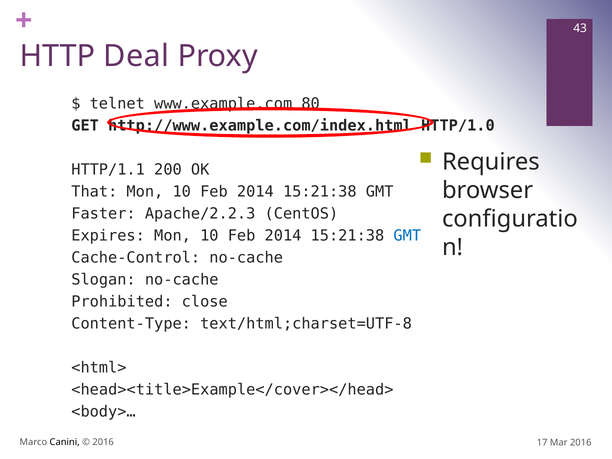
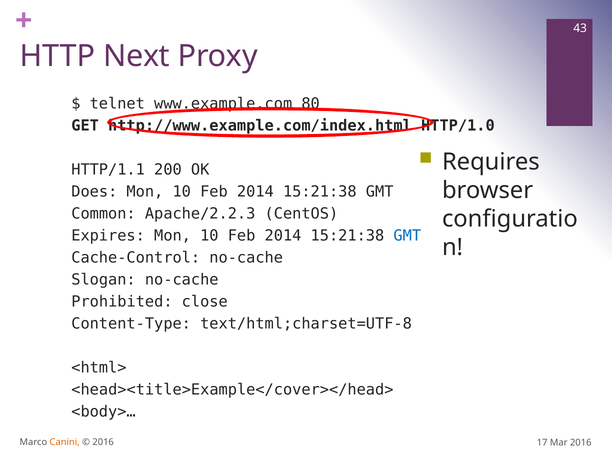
Deal: Deal -> Next
That: That -> Does
Faster: Faster -> Common
Canini colour: black -> orange
